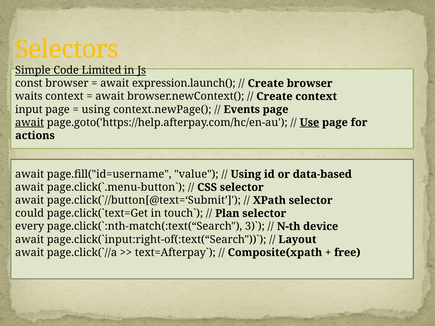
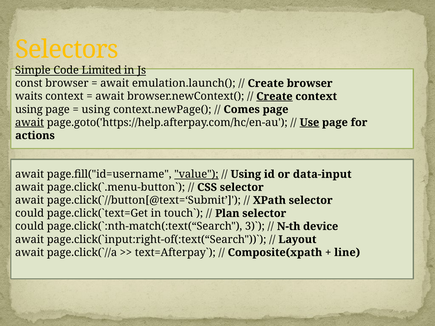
expression.launch(: expression.launch( -> emulation.launch(
Create at (274, 96) underline: none -> present
input at (29, 110): input -> using
Events: Events -> Comes
value underline: none -> present
data-based: data-based -> data-input
every at (30, 227): every -> could
free: free -> line
